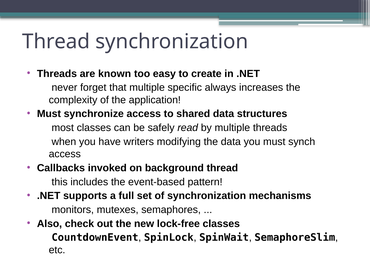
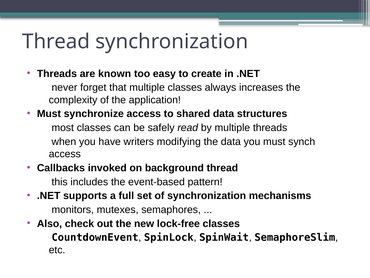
multiple specific: specific -> classes
